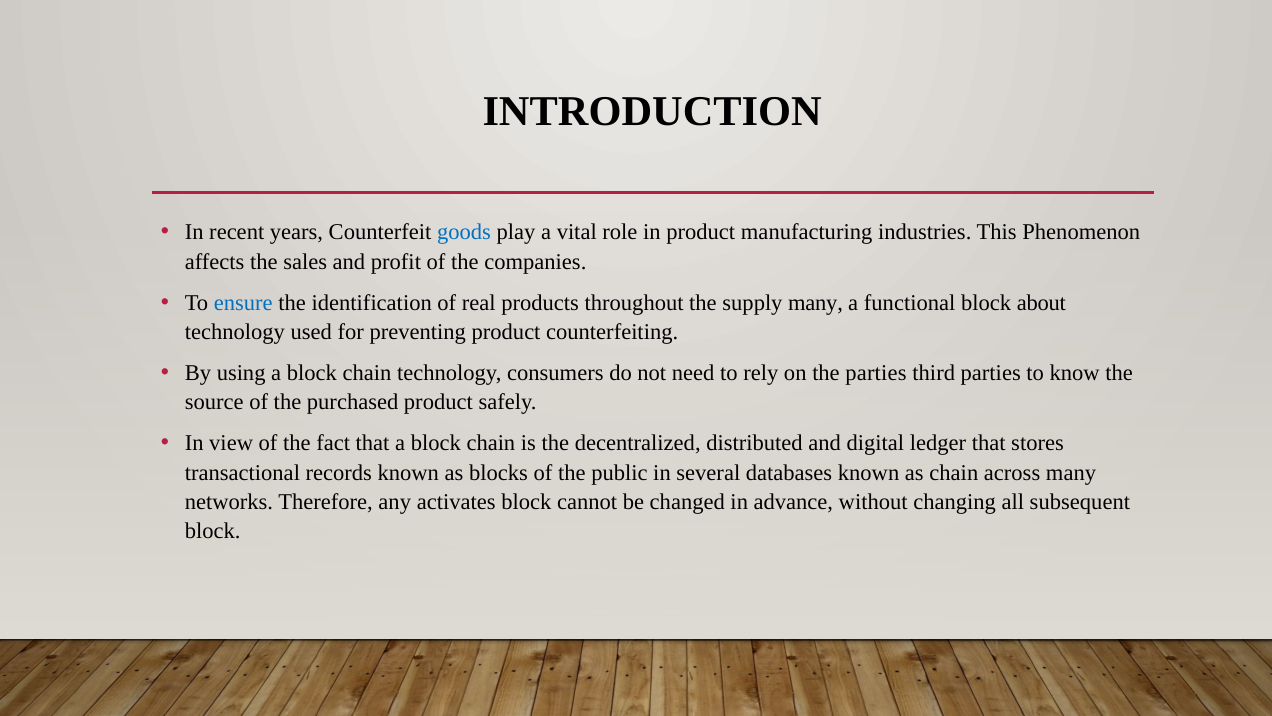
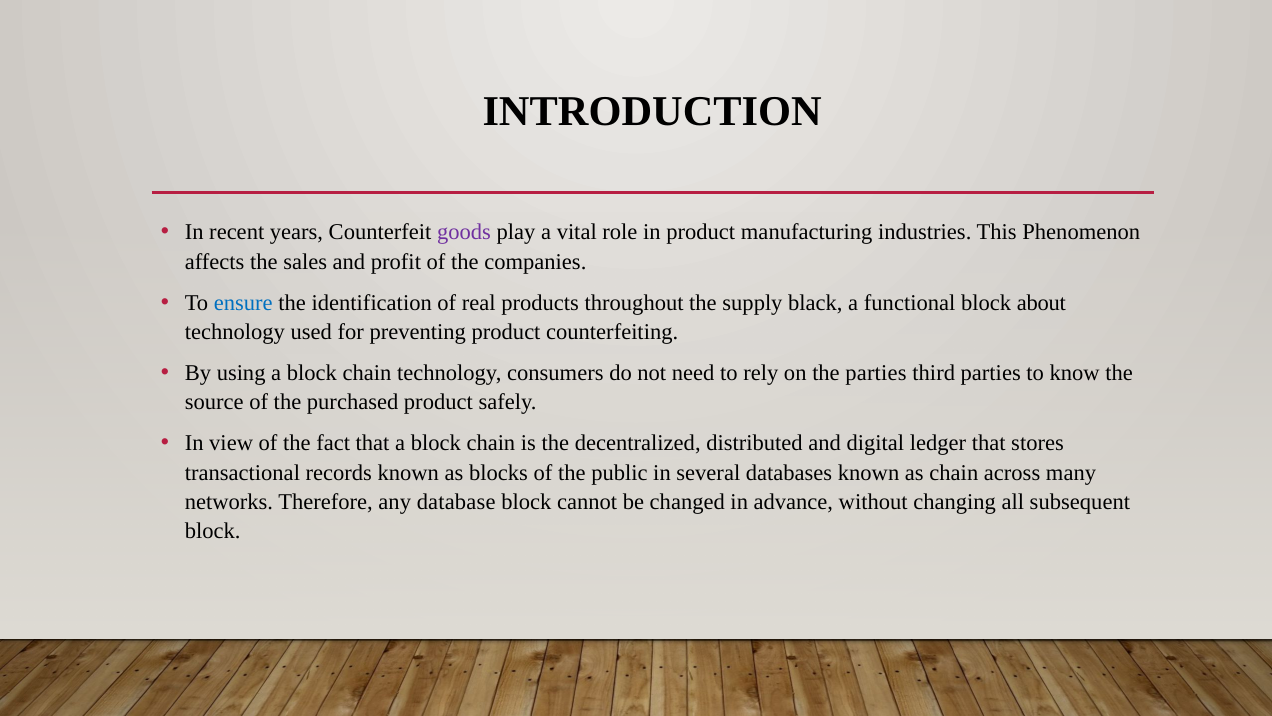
goods colour: blue -> purple
supply many: many -> black
activates: activates -> database
